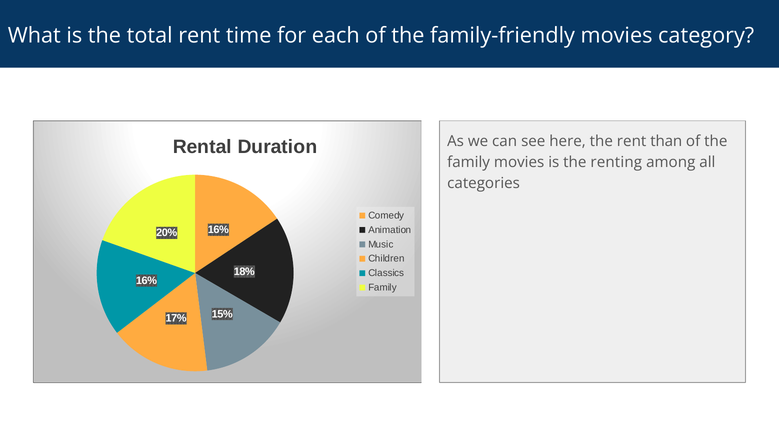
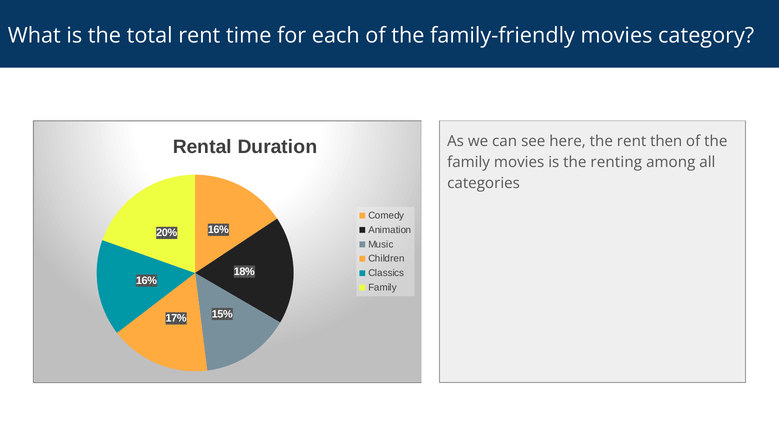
than: than -> then
